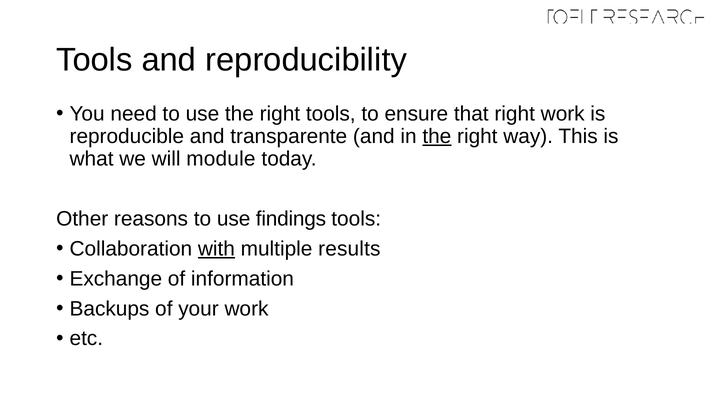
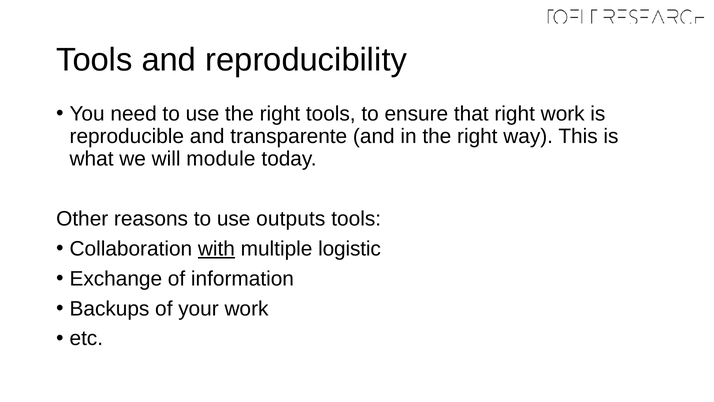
the at (437, 136) underline: present -> none
findings: findings -> outputs
results: results -> logistic
